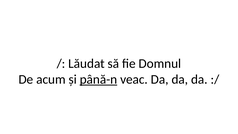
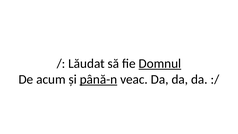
Domnul underline: none -> present
